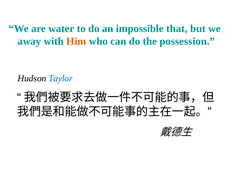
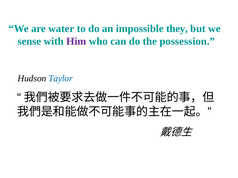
that: that -> they
away: away -> sense
Him colour: orange -> purple
